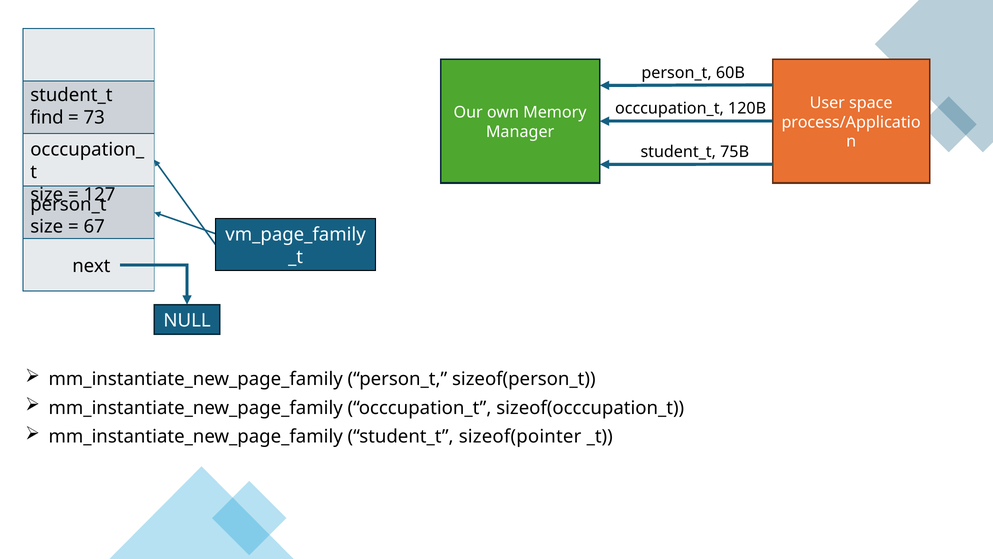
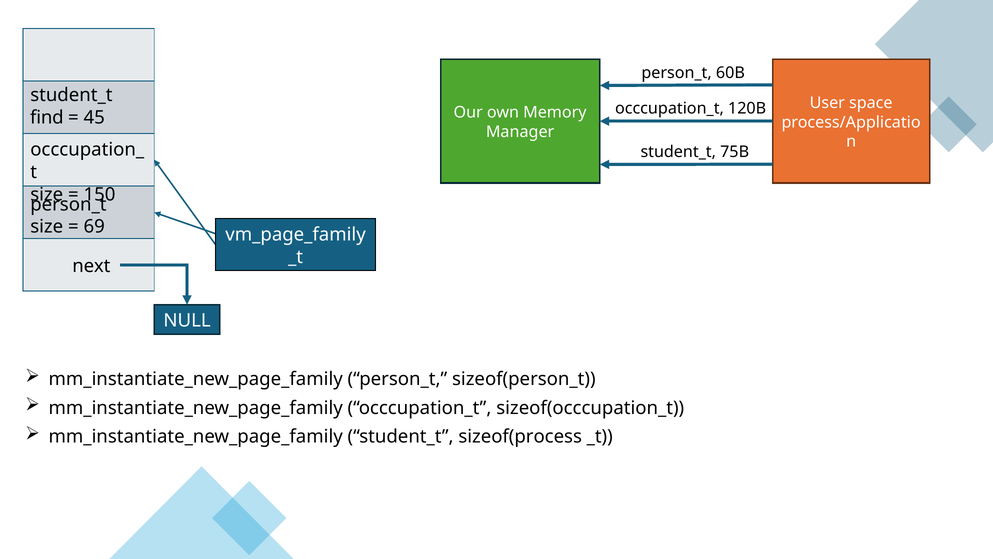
73: 73 -> 45
127: 127 -> 150
67: 67 -> 69
sizeof(pointer: sizeof(pointer -> sizeof(process
